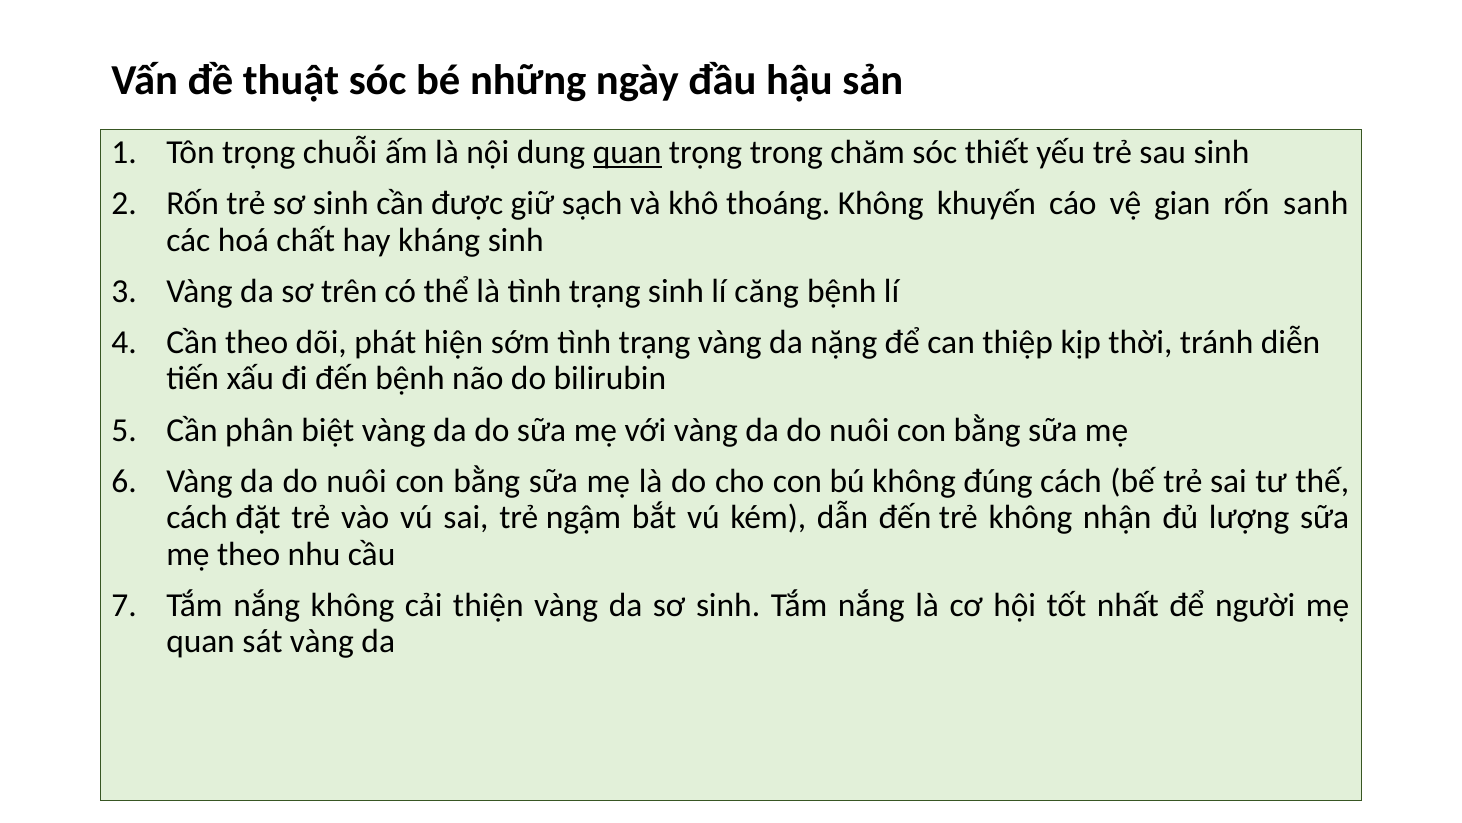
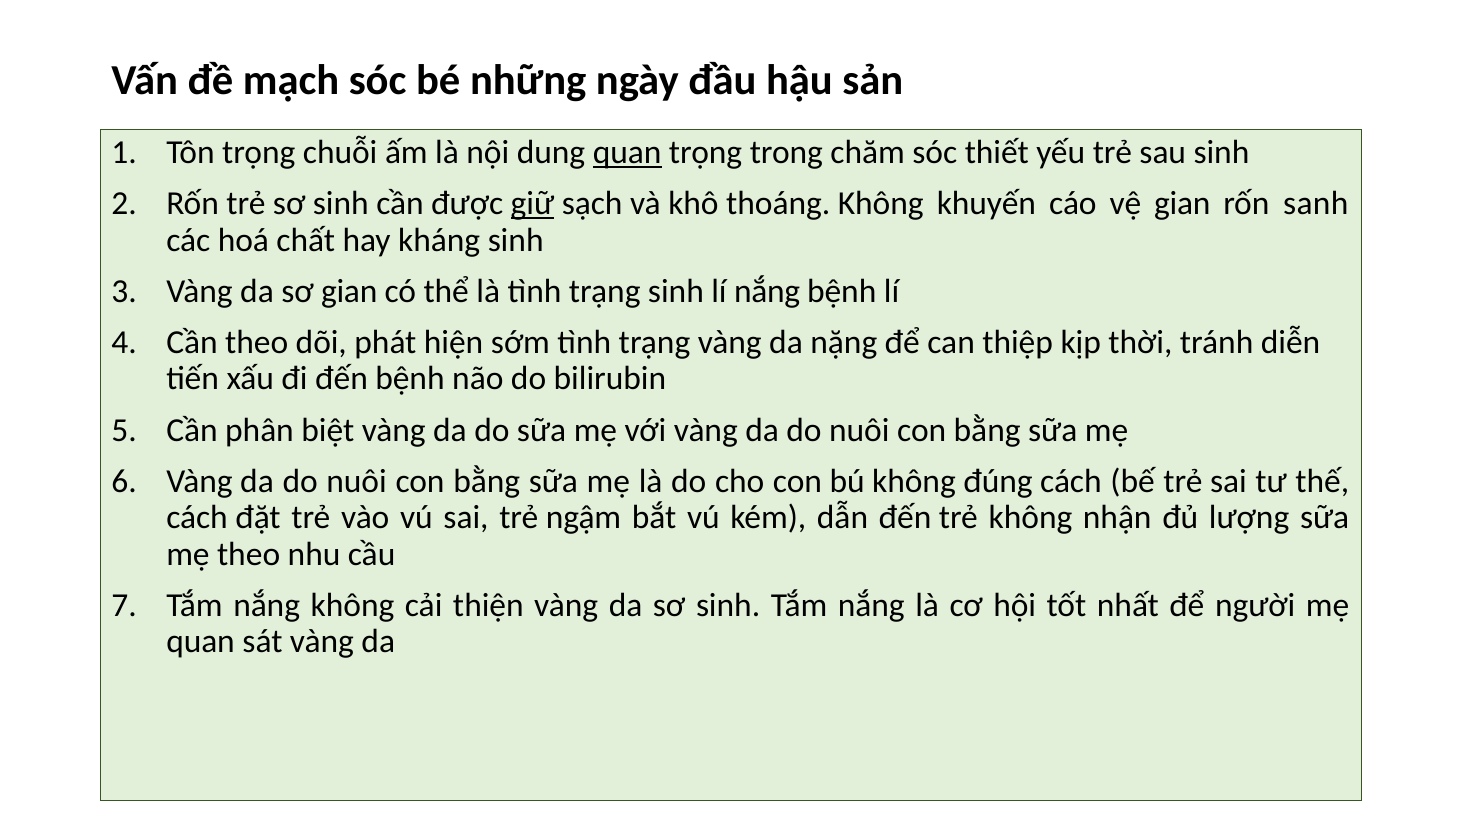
thuật: thuật -> mạch
giữ underline: none -> present
sơ trên: trên -> gian
lí căng: căng -> nắng
